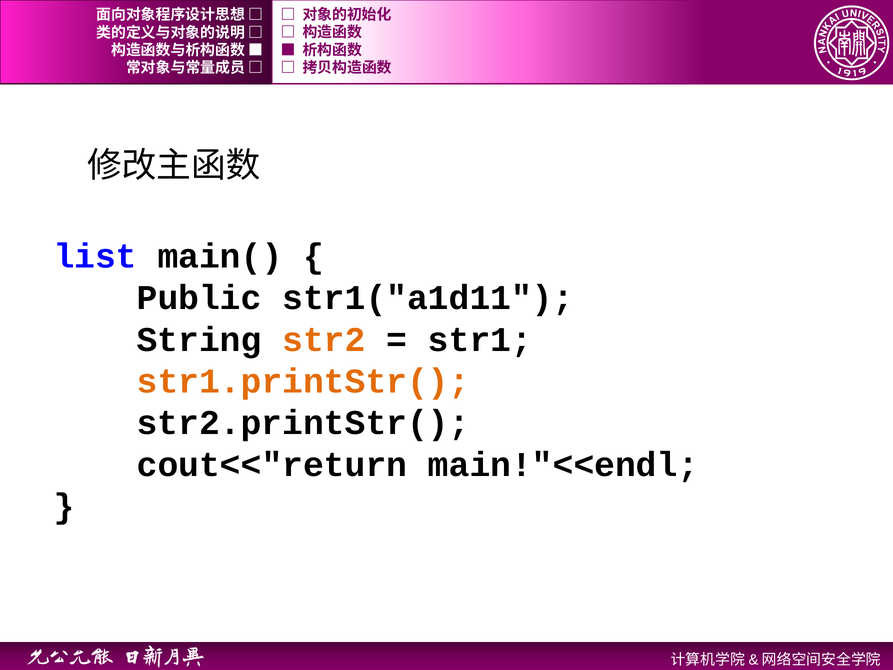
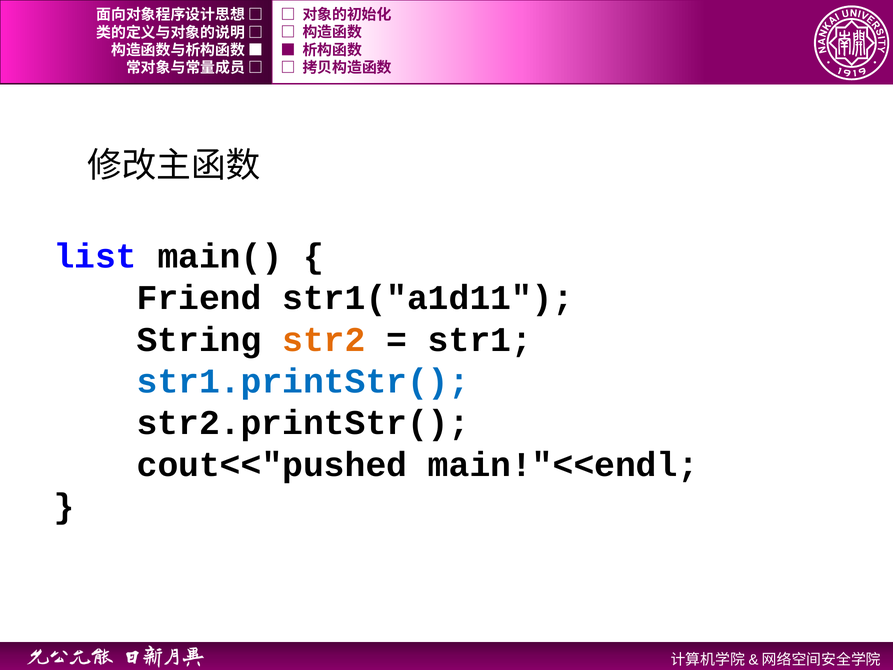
Public: Public -> Friend
str1.printStr( colour: orange -> blue
cout<<"return: cout<<"return -> cout<<"pushed
